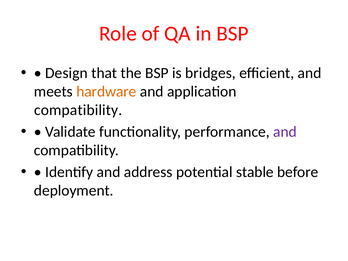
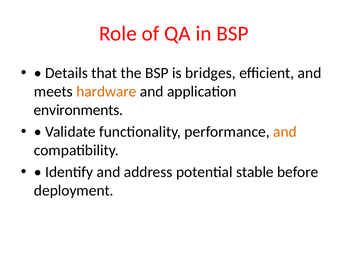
Design: Design -> Details
compatibility at (78, 110): compatibility -> environments
and at (285, 132) colour: purple -> orange
